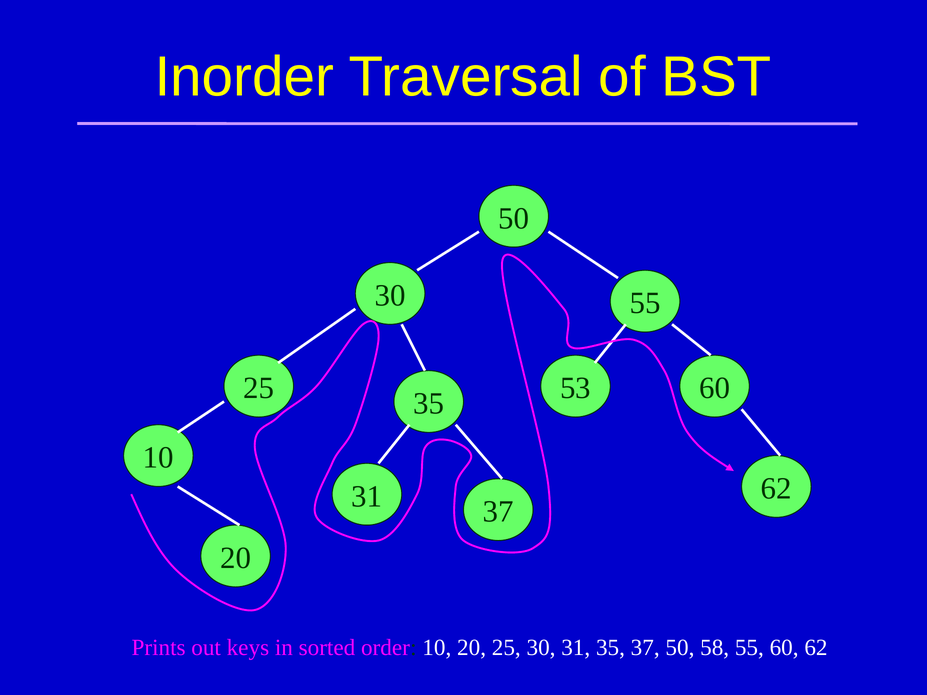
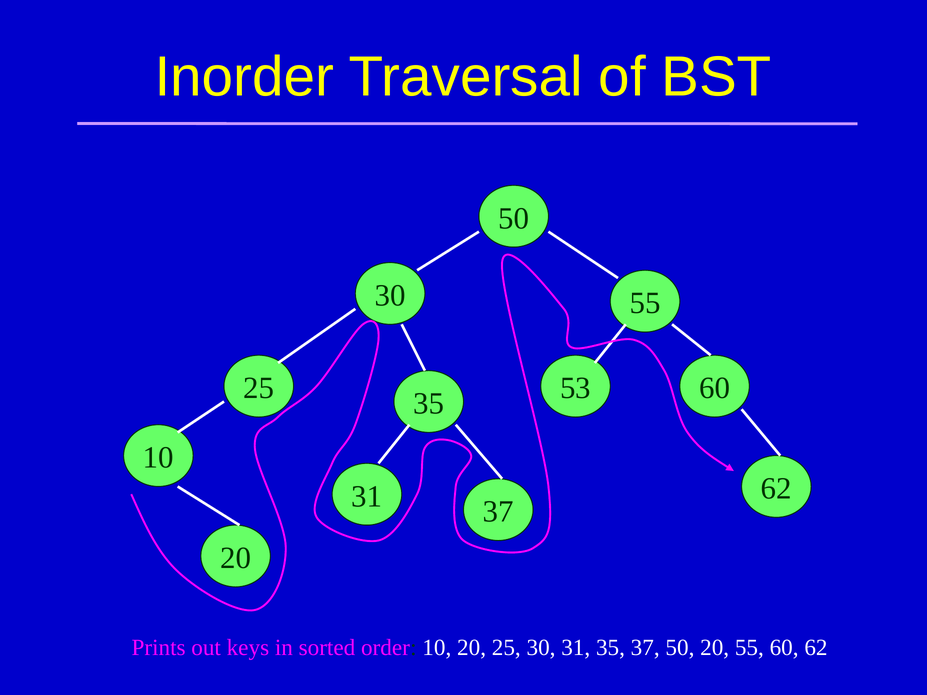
50 58: 58 -> 20
